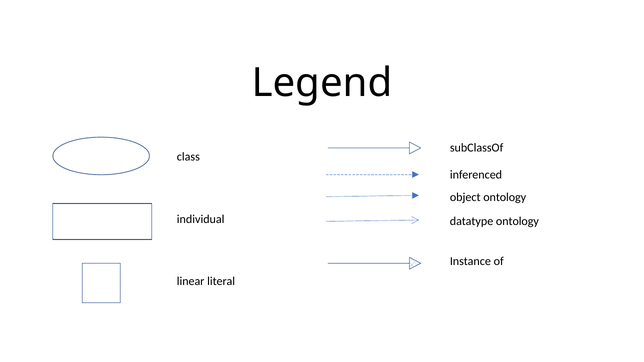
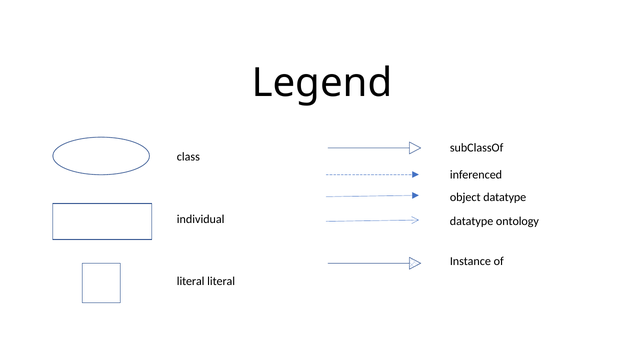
object ontology: ontology -> datatype
linear at (191, 282): linear -> literal
